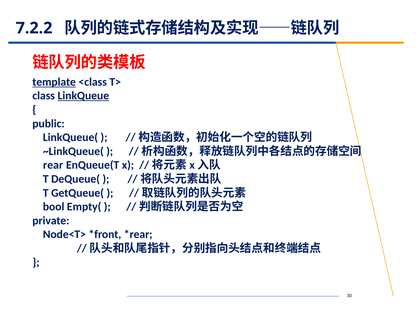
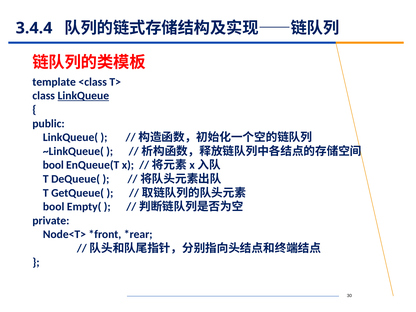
7.2.2: 7.2.2 -> 3.4.4
template underline: present -> none
rear at (53, 165): rear -> bool
